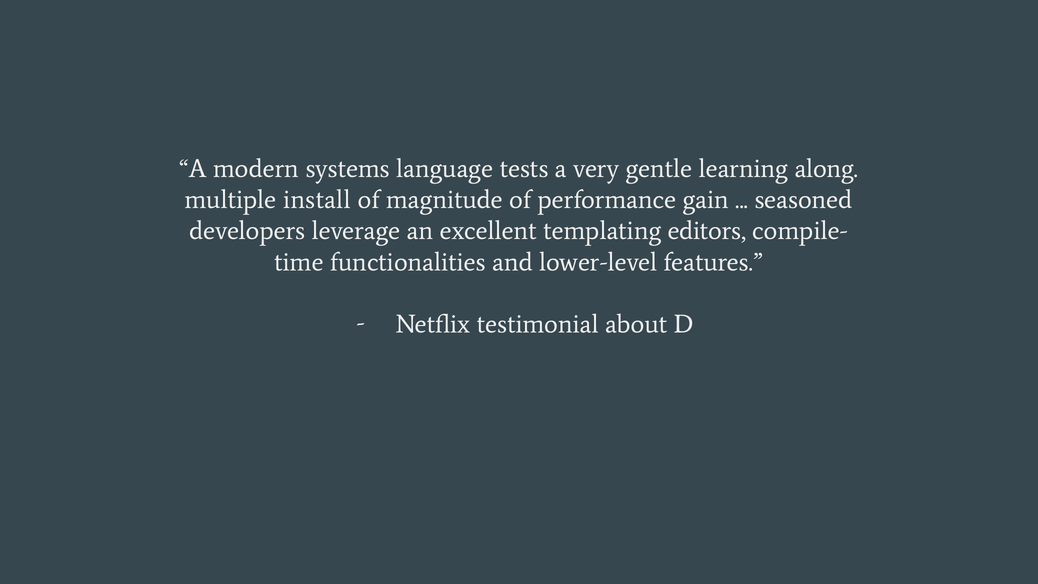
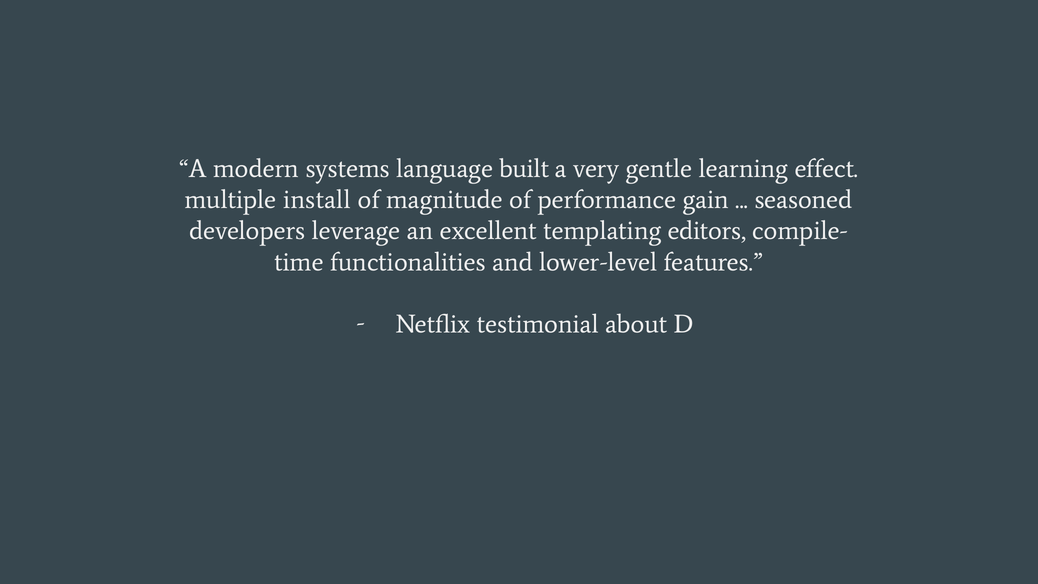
tests: tests -> built
along: along -> effect
